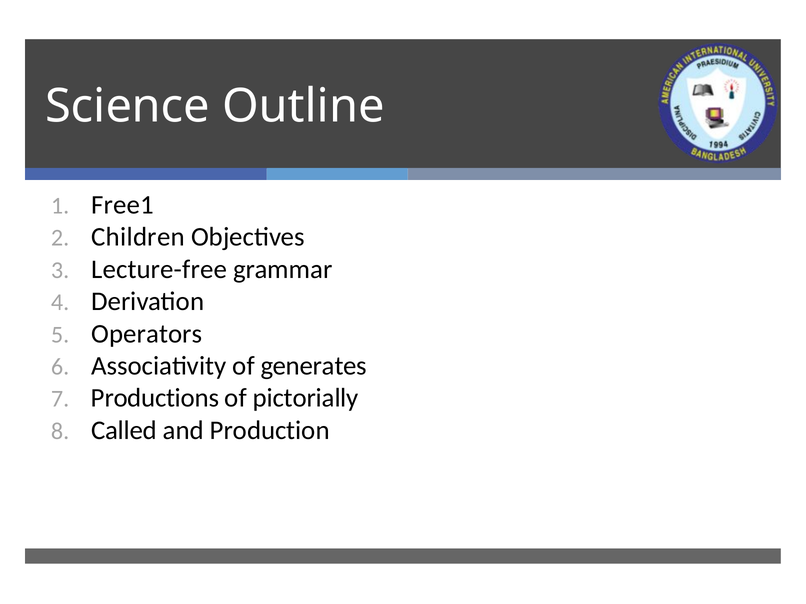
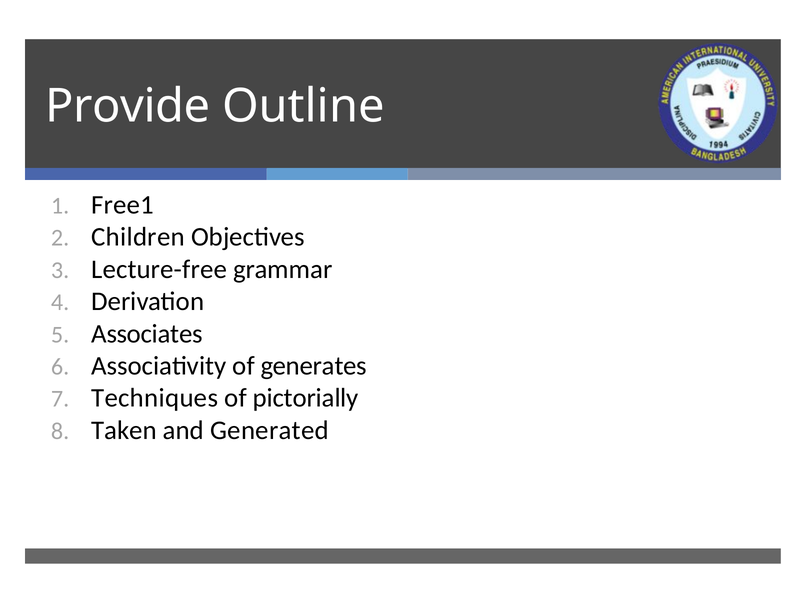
Science: Science -> Provide
Operators: Operators -> Associates
Productions: Productions -> Techniques
Called: Called -> Taken
Production: Production -> Generated
